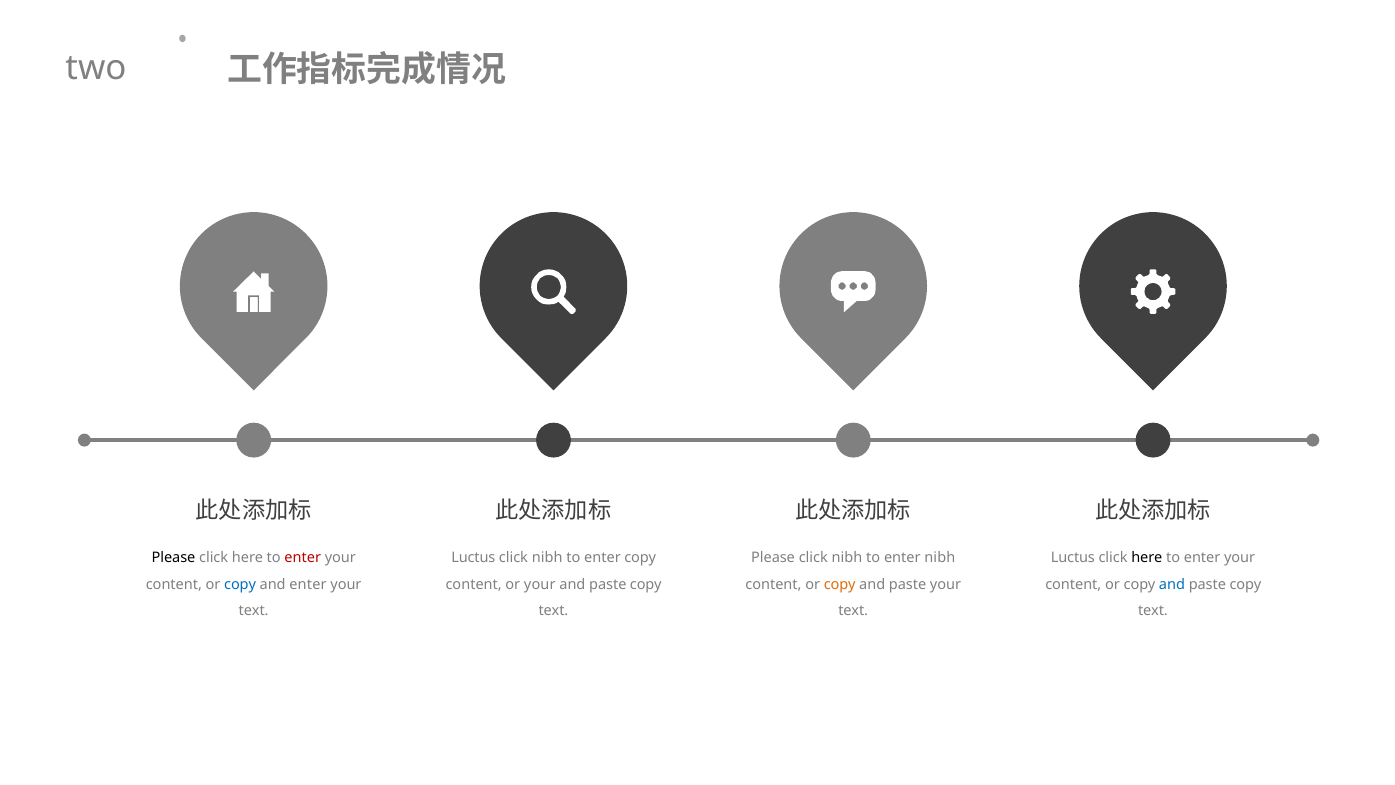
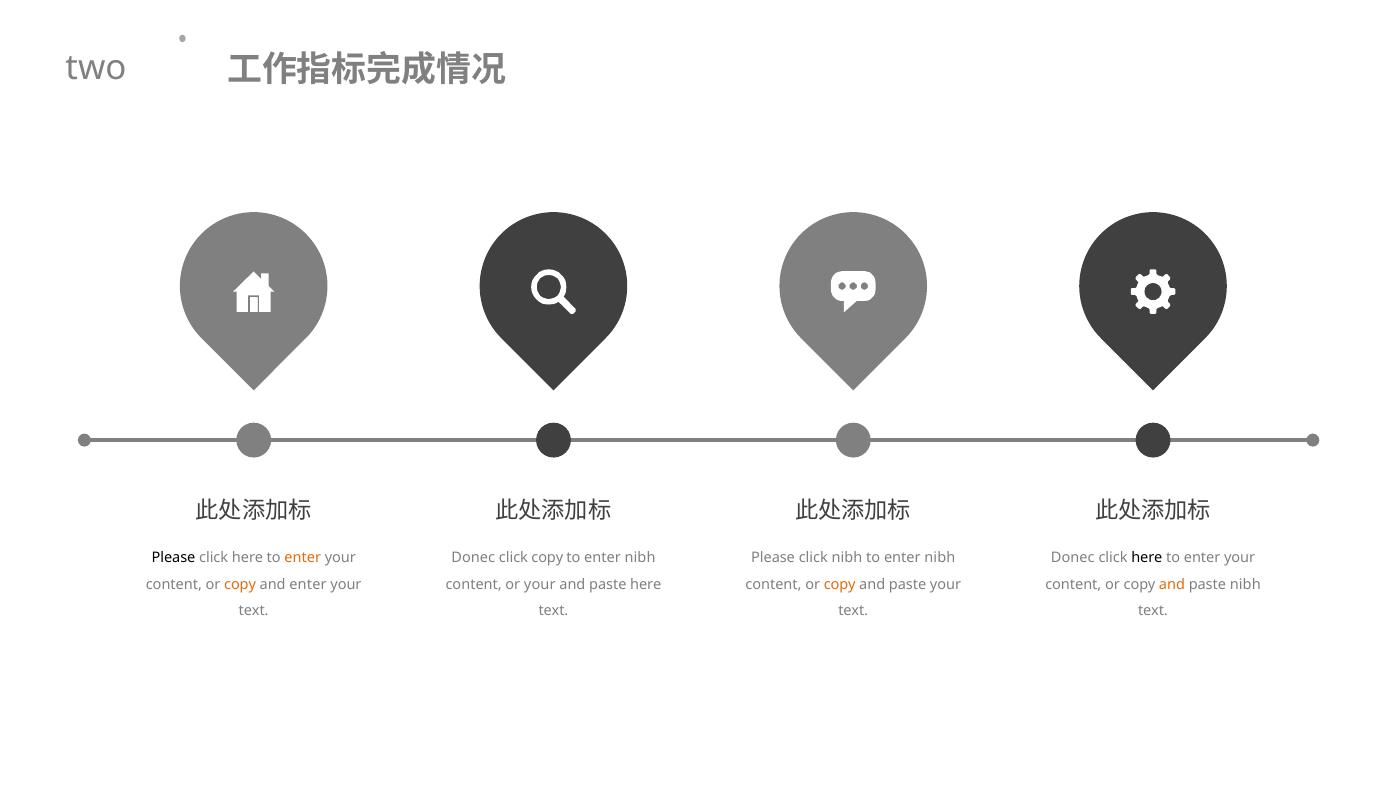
enter at (303, 558) colour: red -> orange
Luctus at (473, 558): Luctus -> Donec
nibh at (547, 558): nibh -> copy
copy at (640, 558): copy -> nibh
Luctus at (1073, 558): Luctus -> Donec
copy at (240, 584) colour: blue -> orange
copy at (646, 584): copy -> here
and at (1172, 584) colour: blue -> orange
copy at (1245, 584): copy -> nibh
